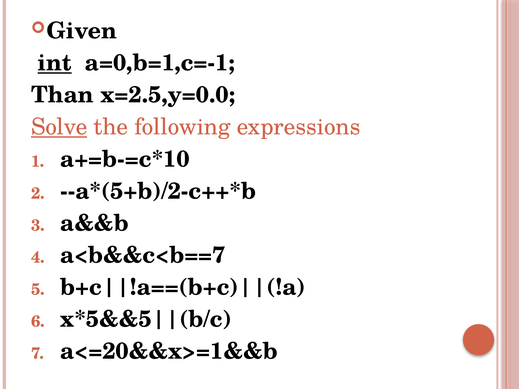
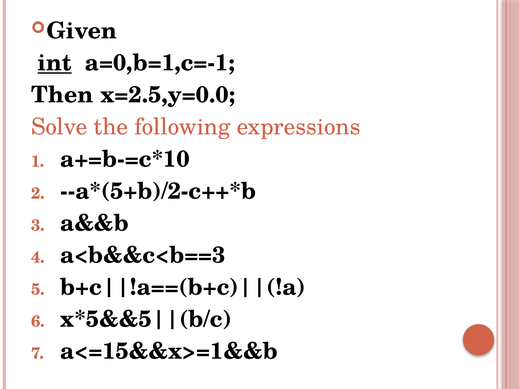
Than: Than -> Then
Solve underline: present -> none
a<b&&c<b==7: a<b&&c<b==7 -> a<b&&c<b==3
a<=20&&x>=1&&b: a<=20&&x>=1&&b -> a<=15&&x>=1&&b
